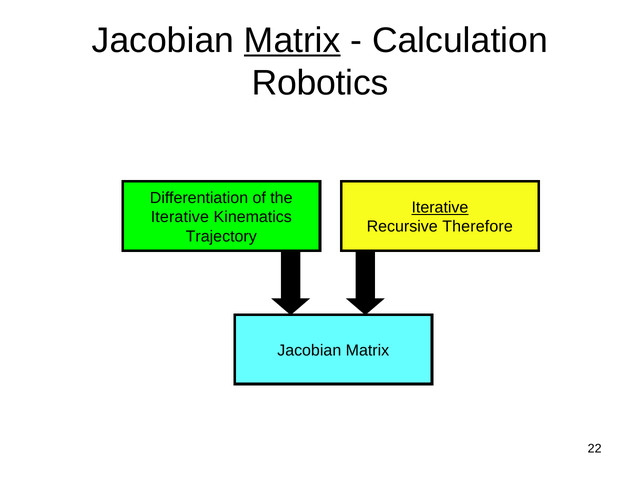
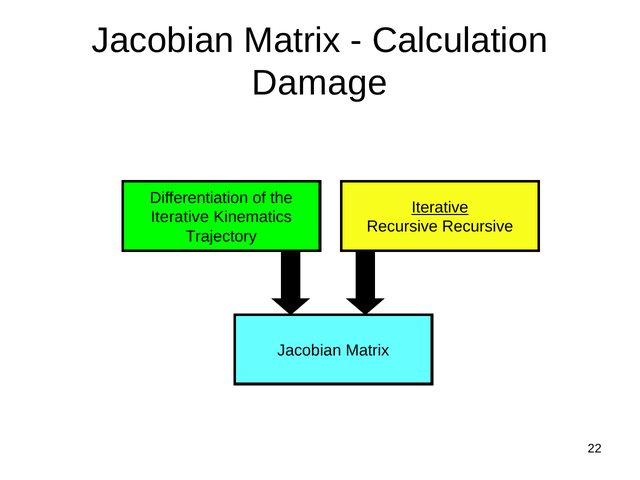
Matrix at (292, 40) underline: present -> none
Robotics: Robotics -> Damage
Recursive Therefore: Therefore -> Recursive
